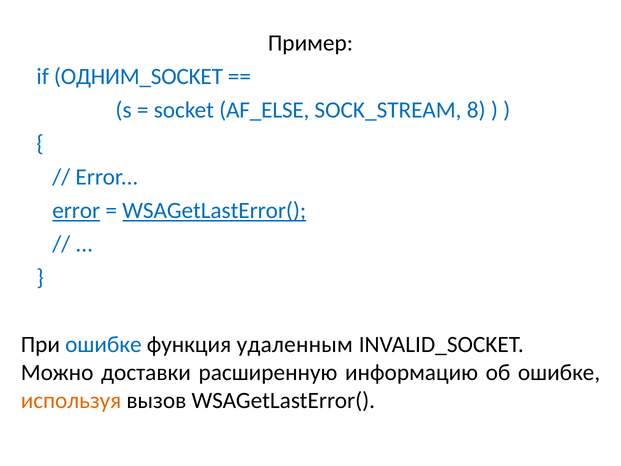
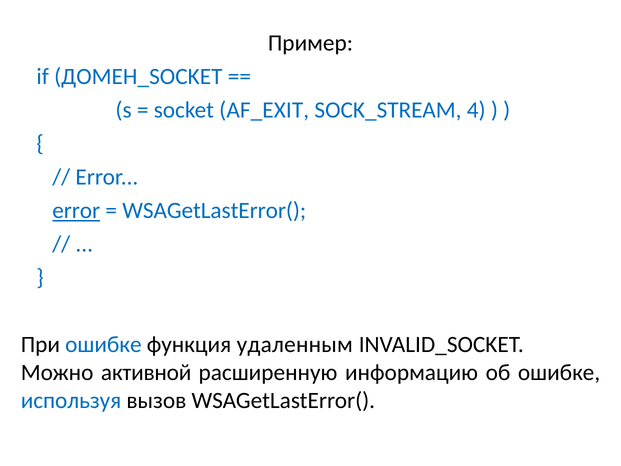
ОДНИМ_SOCKET: ОДНИМ_SOCKET -> ДОМЕН_SOCKET
AF_ELSE: AF_ELSE -> AF_EXIT
8: 8 -> 4
WSAGetLastError( at (214, 210) underline: present -> none
доставки: доставки -> активной
используя colour: orange -> blue
